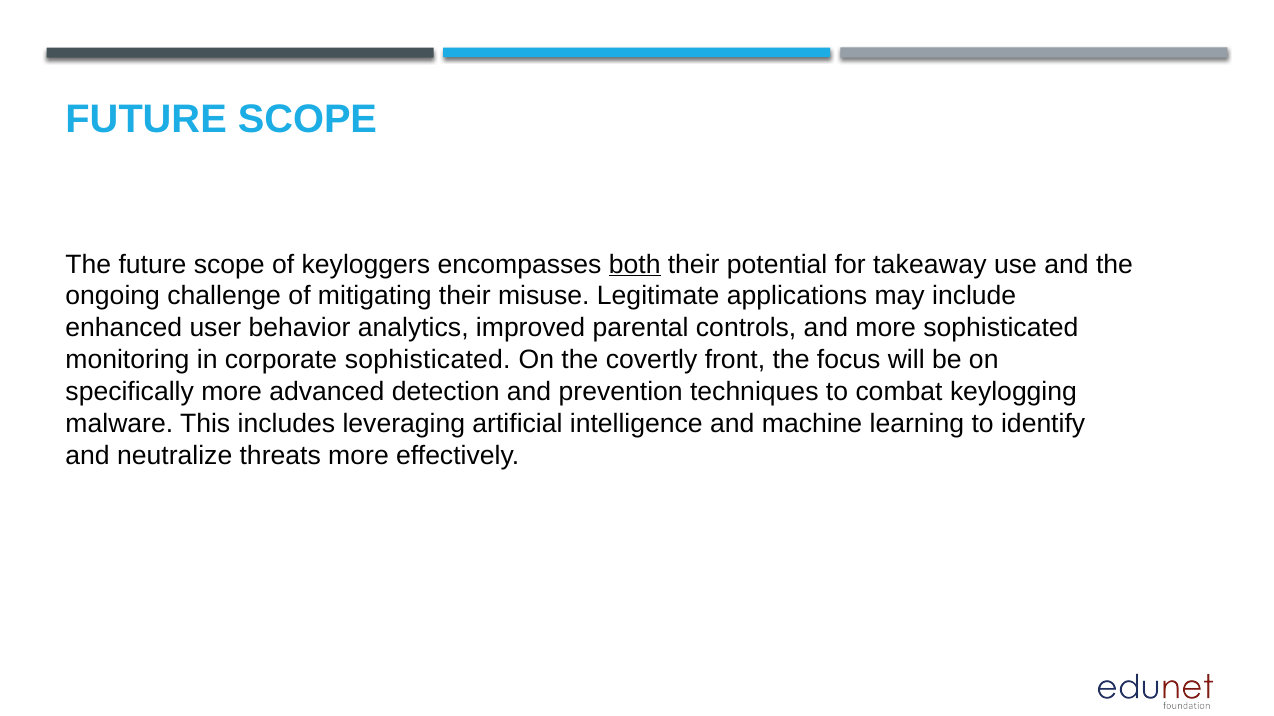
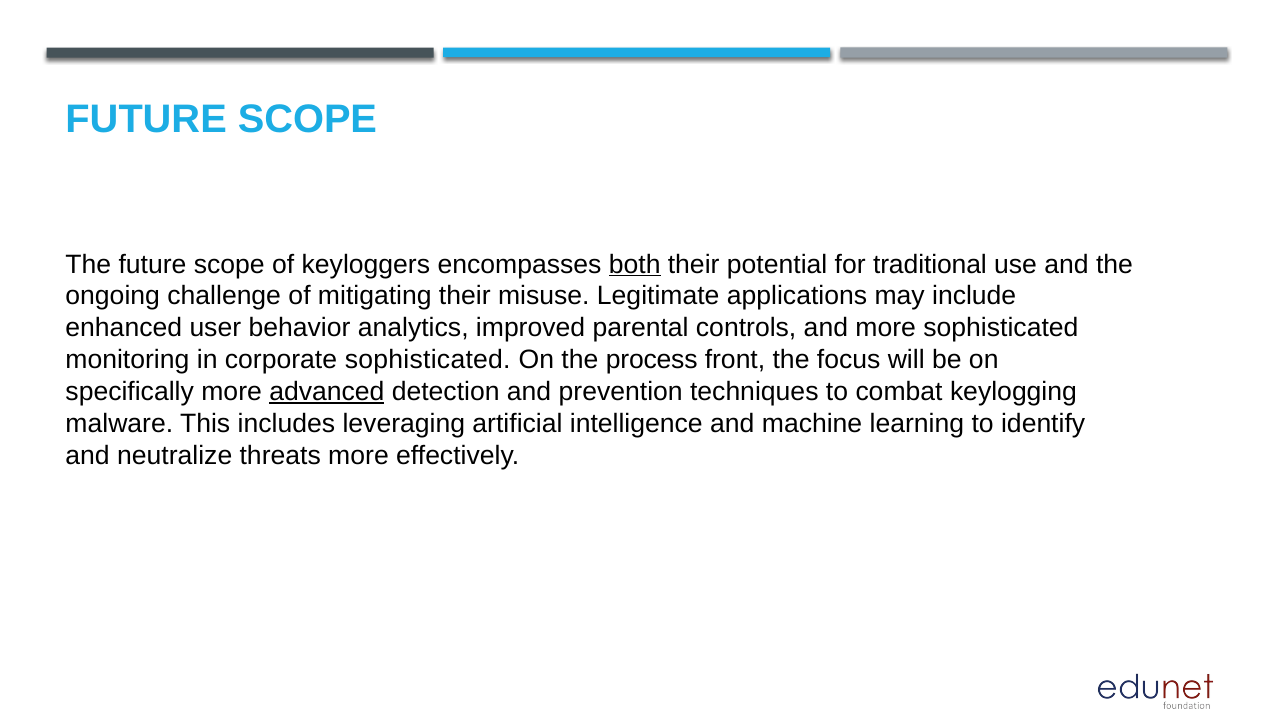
takeaway: takeaway -> traditional
covertly: covertly -> process
advanced underline: none -> present
